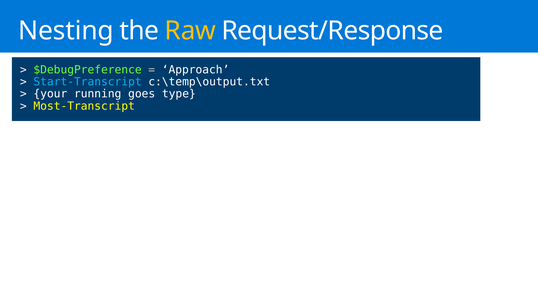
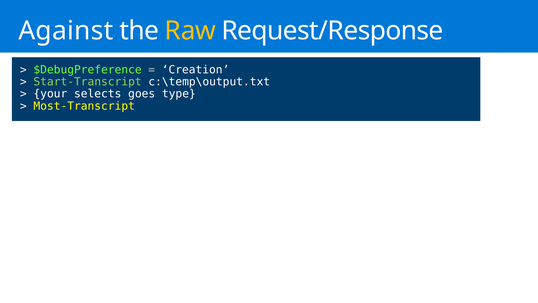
Nesting: Nesting -> Against
Approach: Approach -> Creation
Start-Transcript colour: light blue -> light green
running: running -> selects
